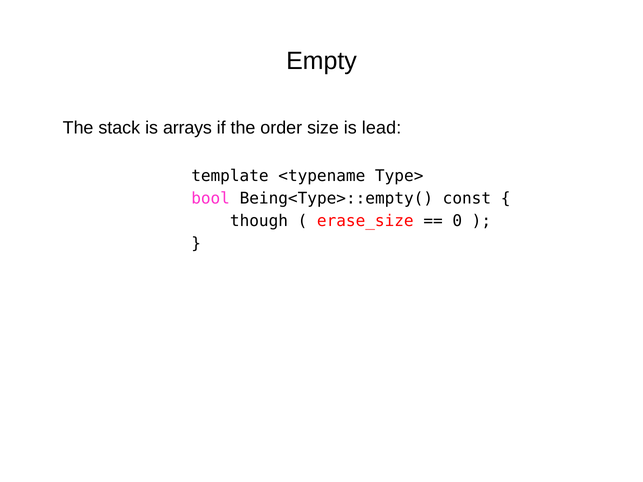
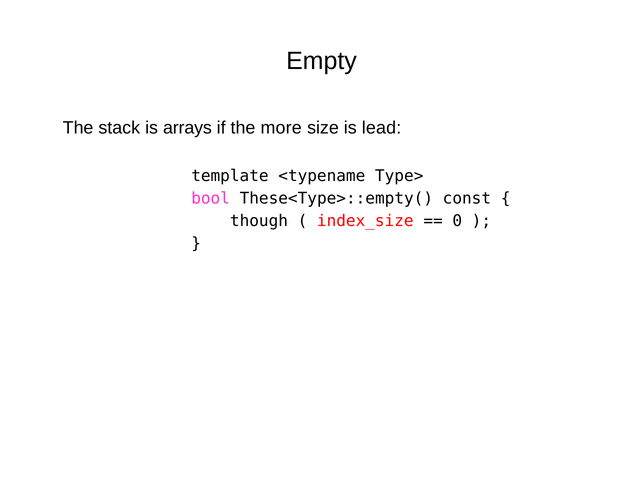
order: order -> more
Being<Type>::empty(: Being<Type>::empty( -> These<Type>::empty(
erase_size: erase_size -> index_size
